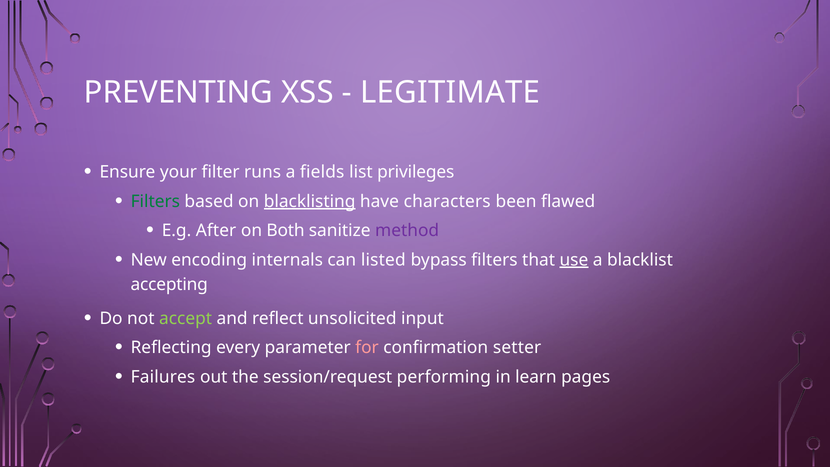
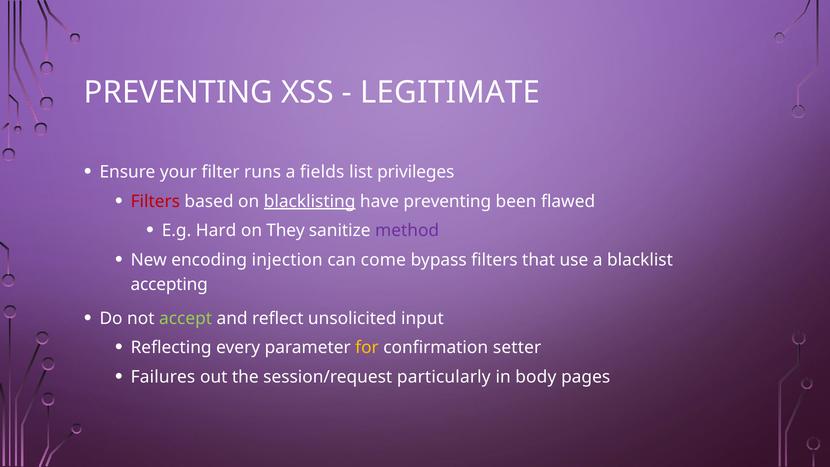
Filters at (155, 201) colour: green -> red
have characters: characters -> preventing
After: After -> Hard
Both: Both -> They
internals: internals -> injection
listed: listed -> come
use underline: present -> none
for colour: pink -> yellow
performing: performing -> particularly
learn: learn -> body
